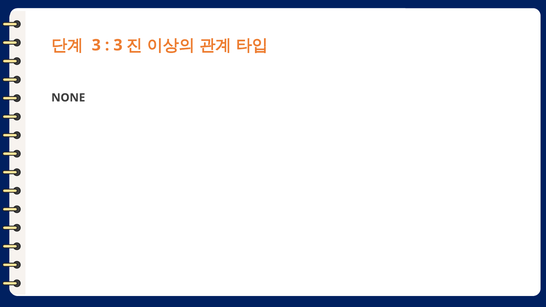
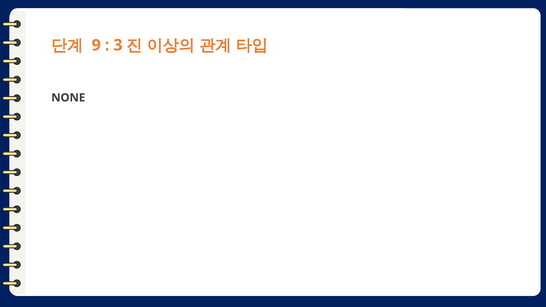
3 at (96, 45): 3 -> 9
